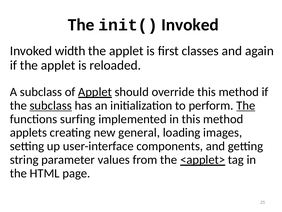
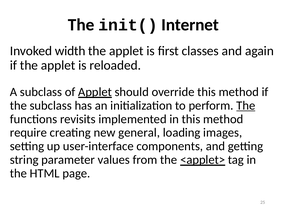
init( Invoked: Invoked -> Internet
subclass at (51, 105) underline: present -> none
surfing: surfing -> revisits
applets: applets -> require
